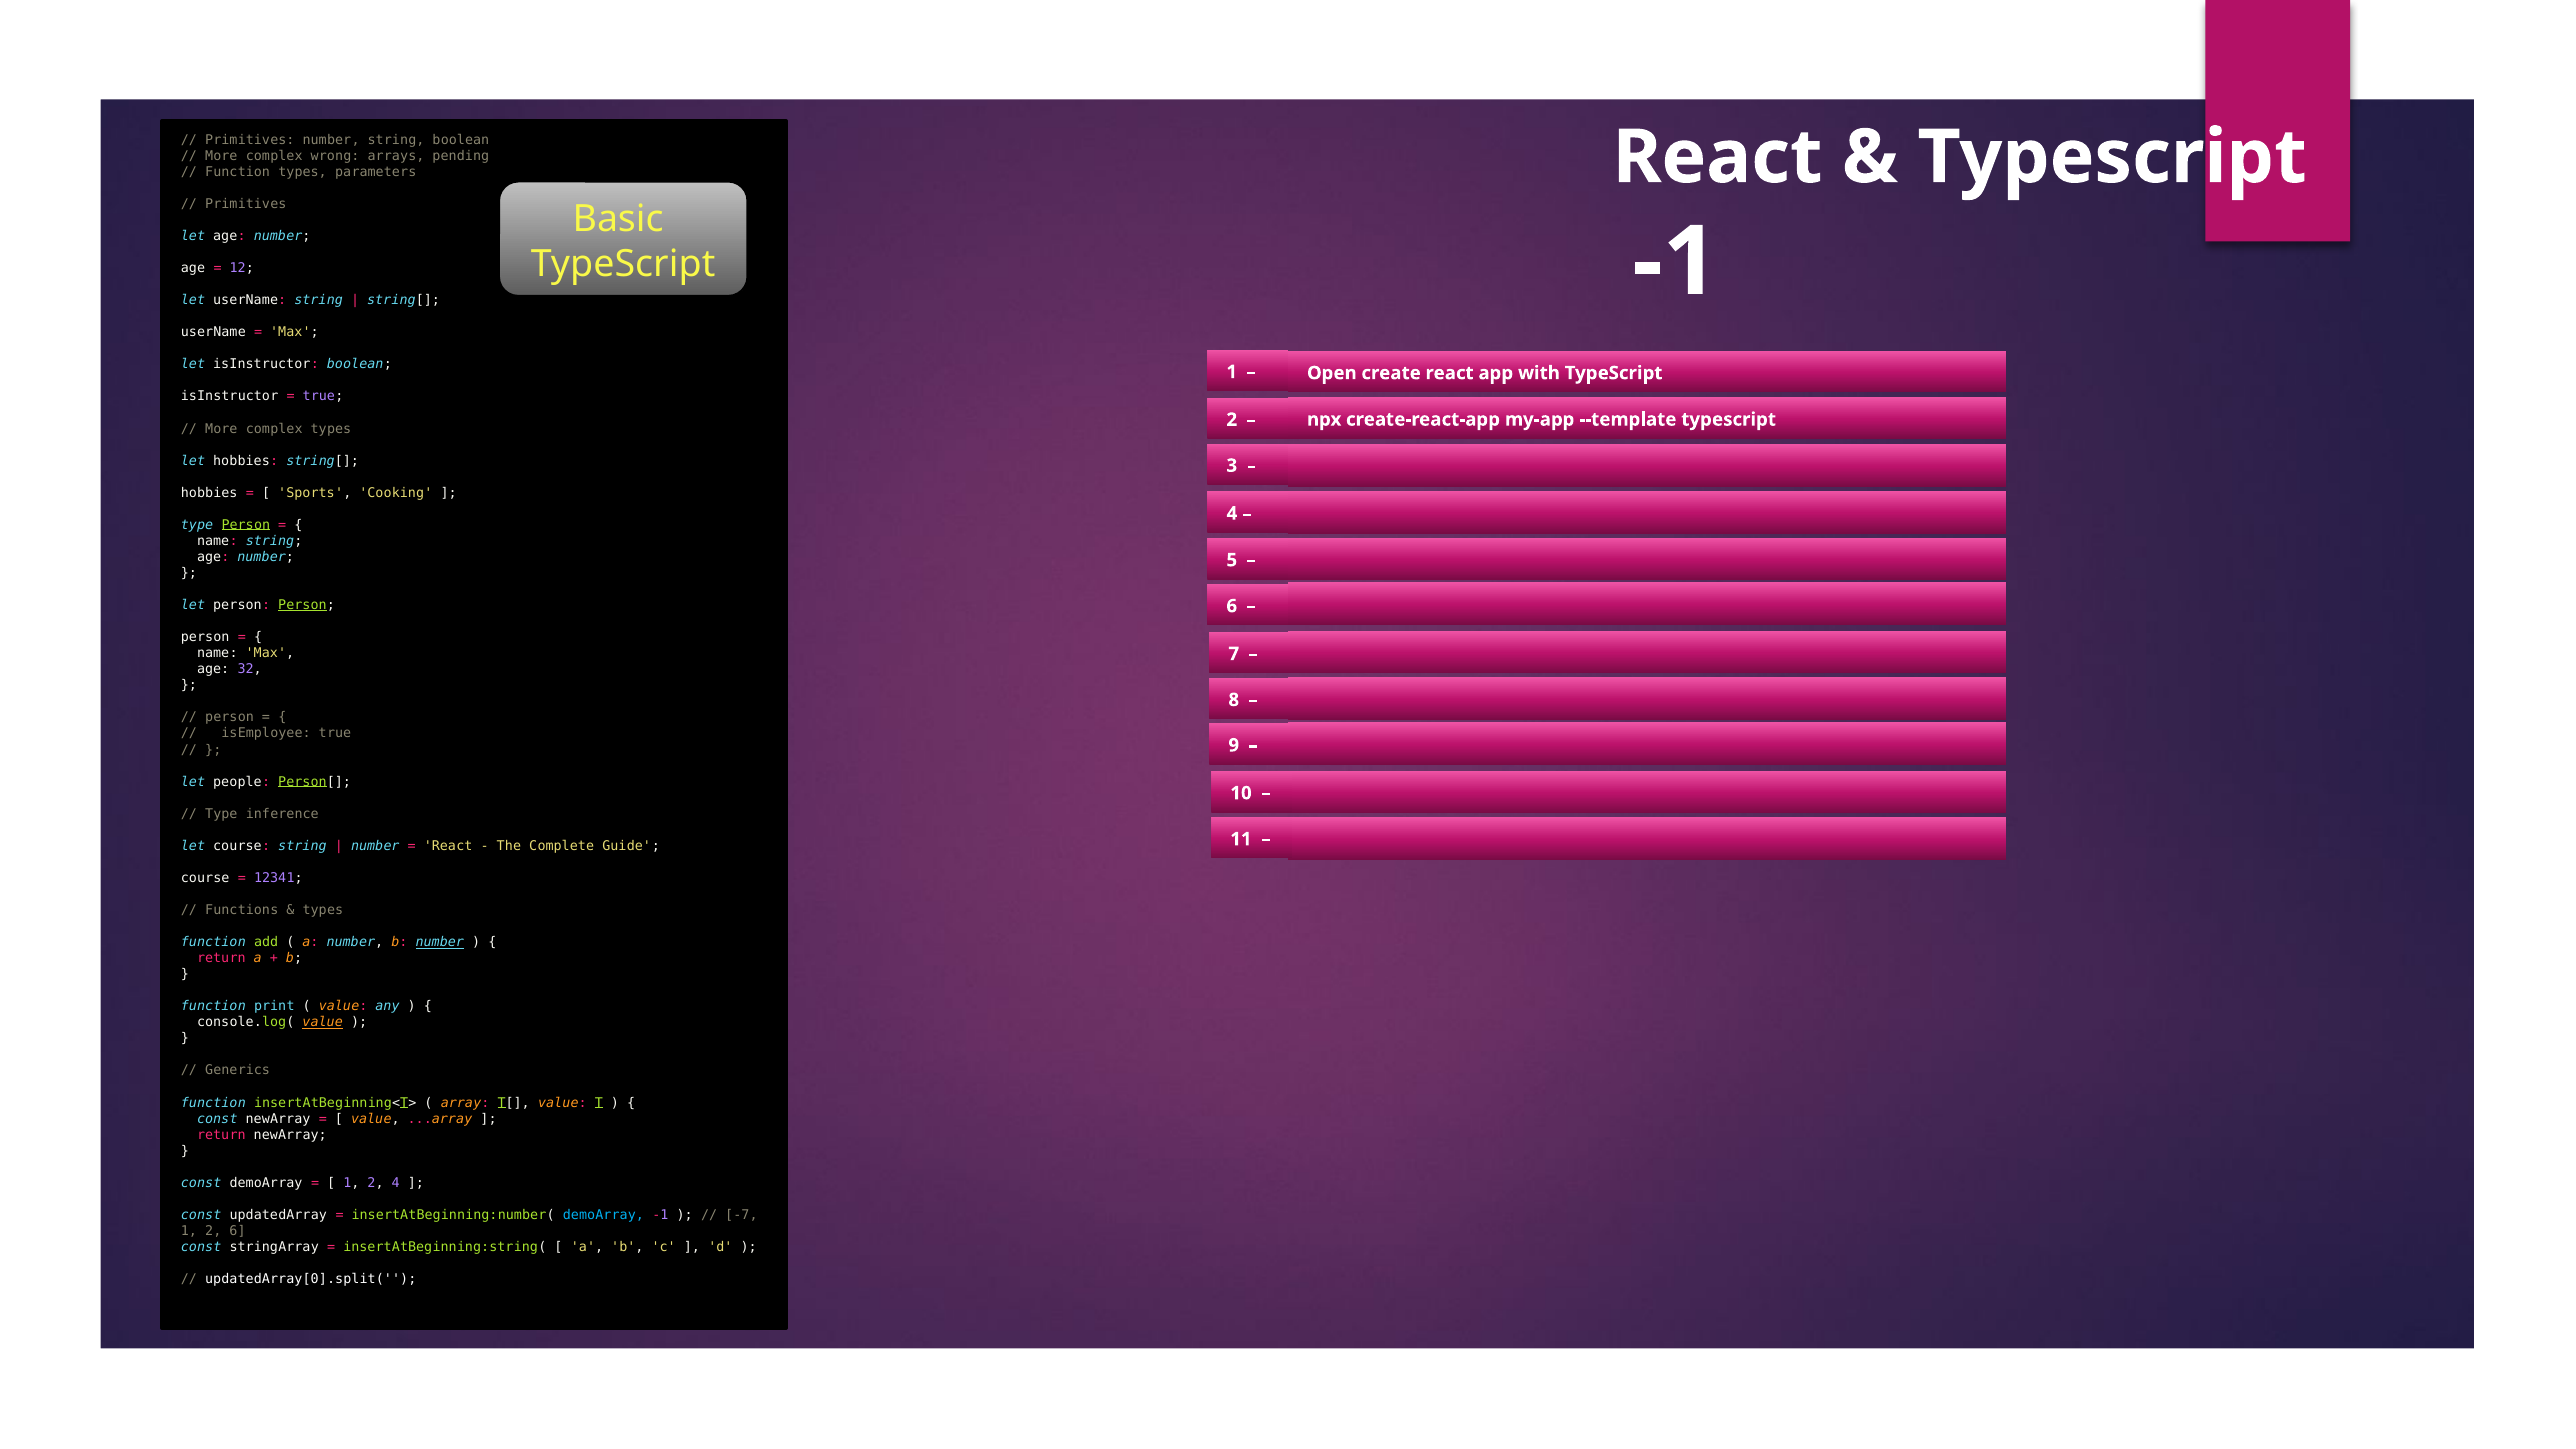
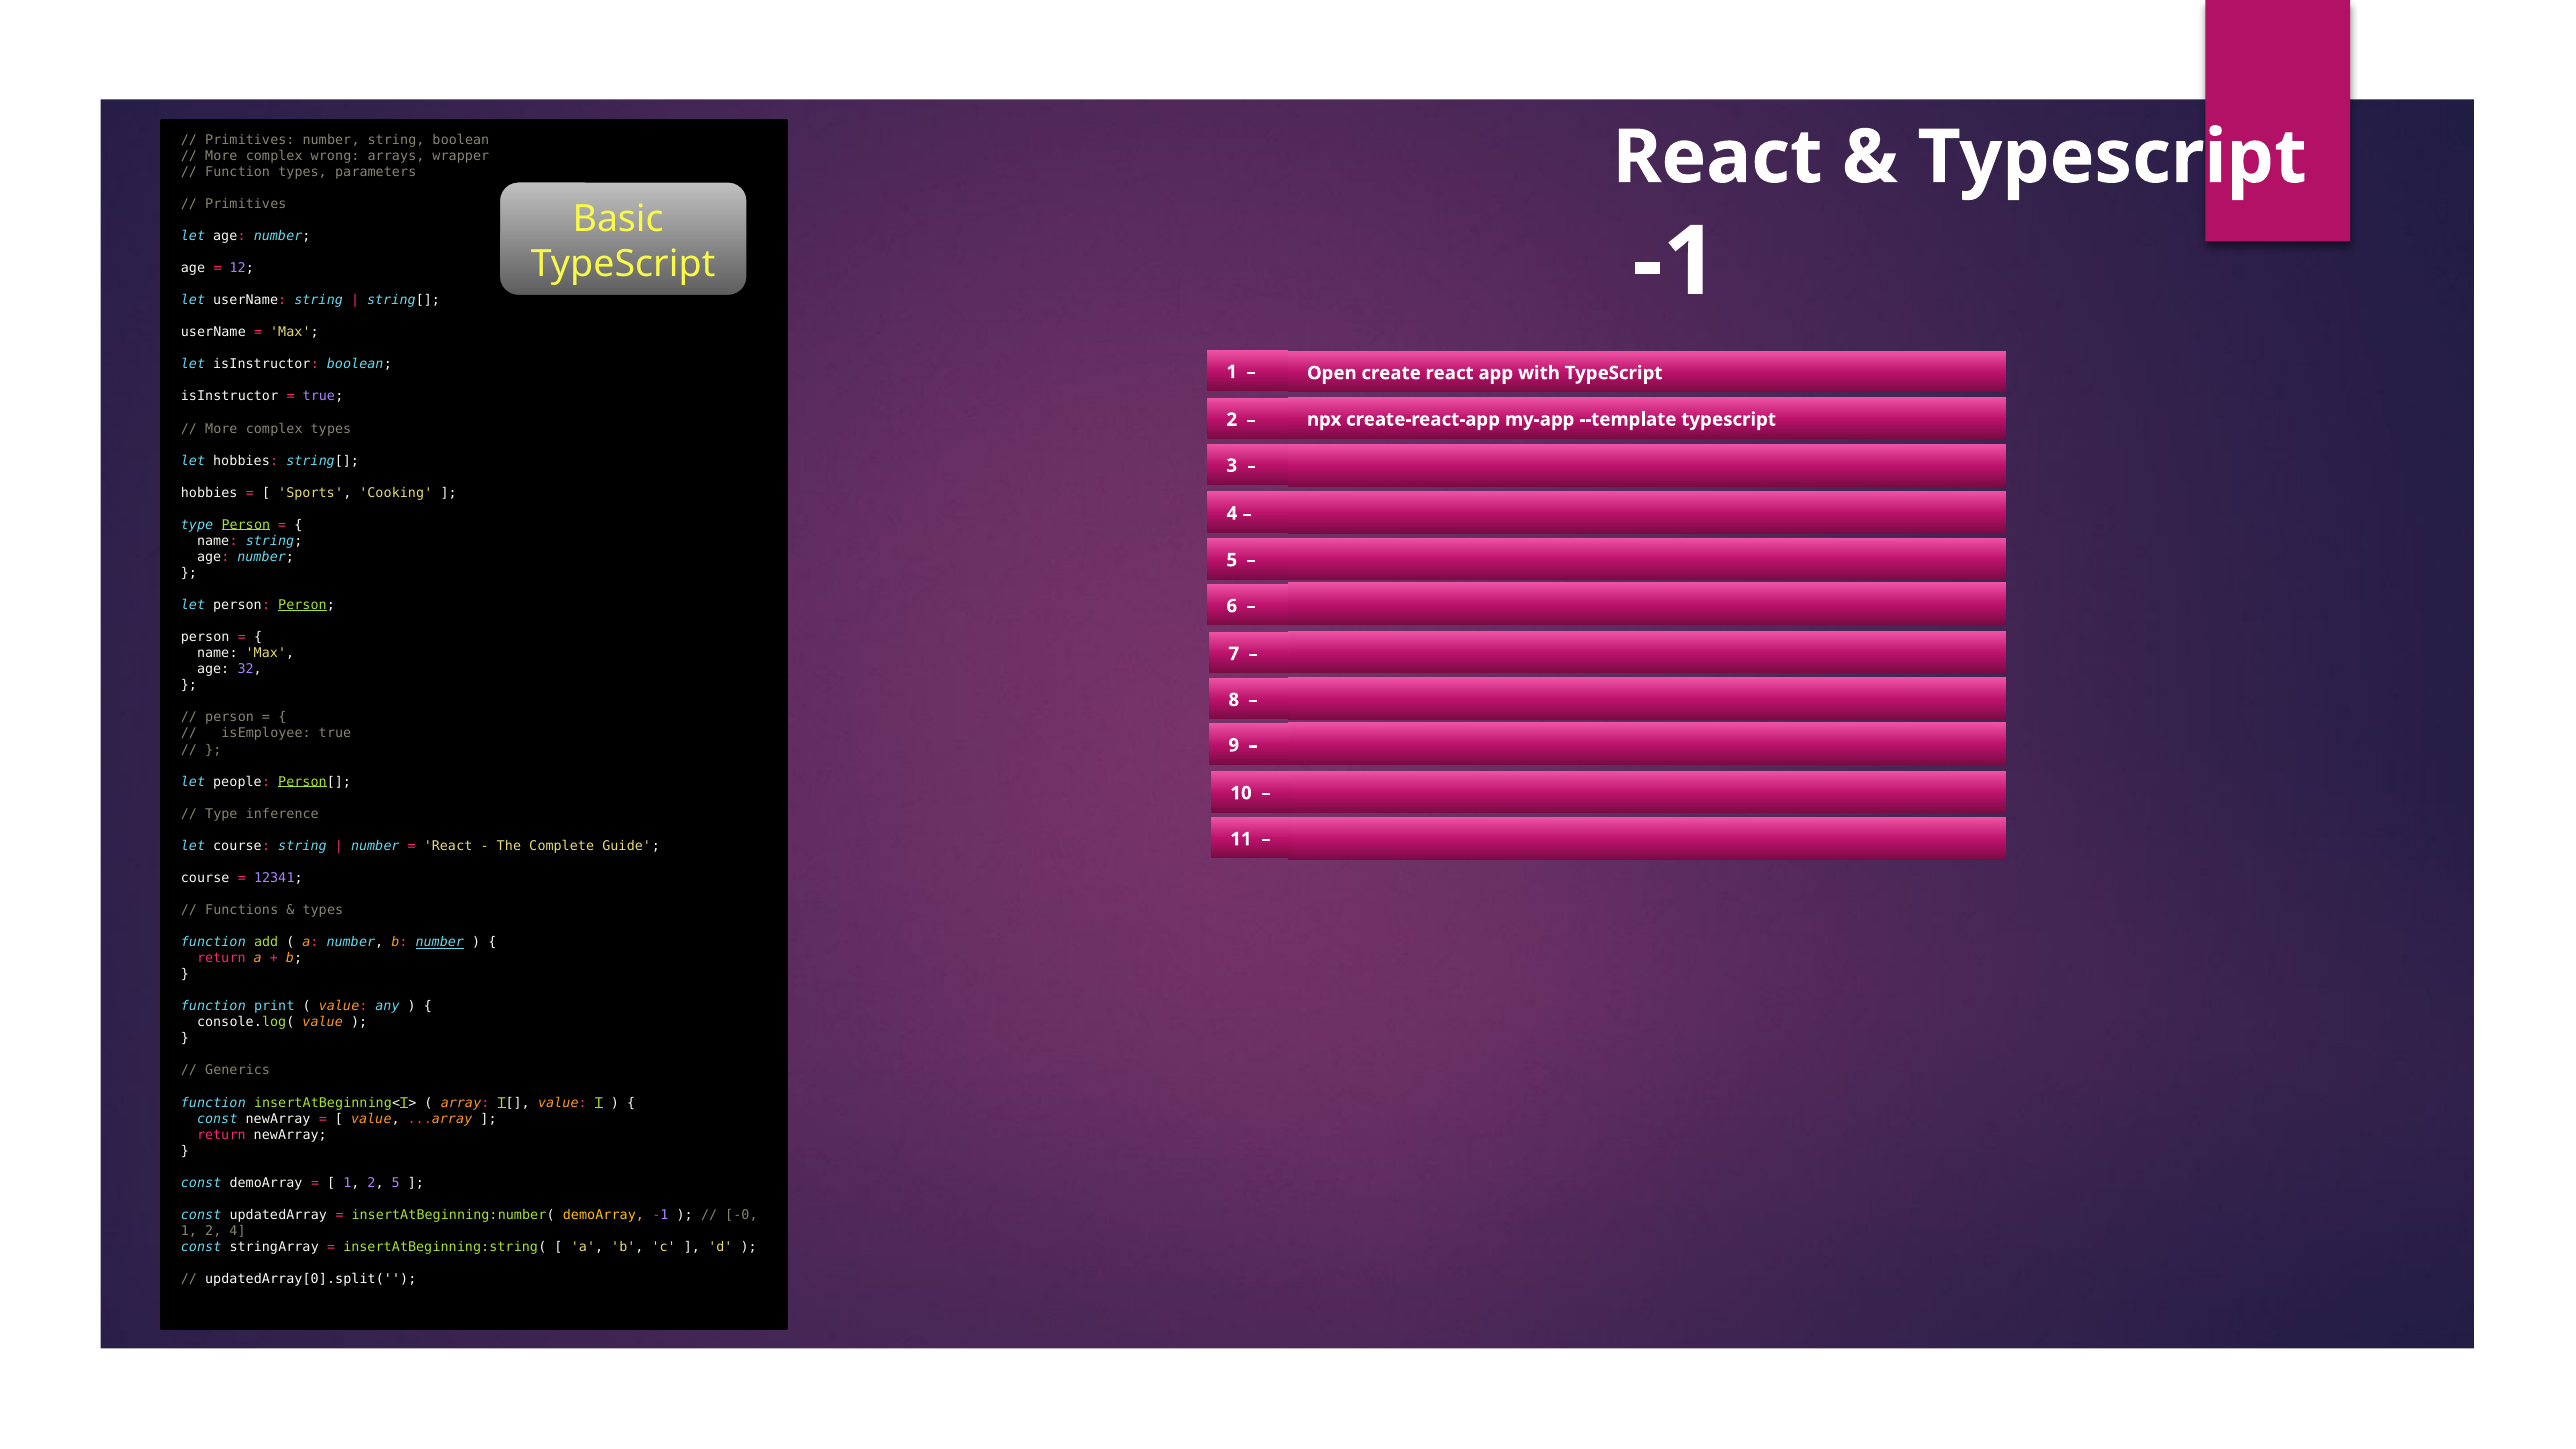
pending: pending -> wrapper
value at (323, 1022) underline: present -> none
2 4: 4 -> 5
demoArray at (603, 1215) colour: light blue -> yellow
-7: -7 -> -0
2 6: 6 -> 4
